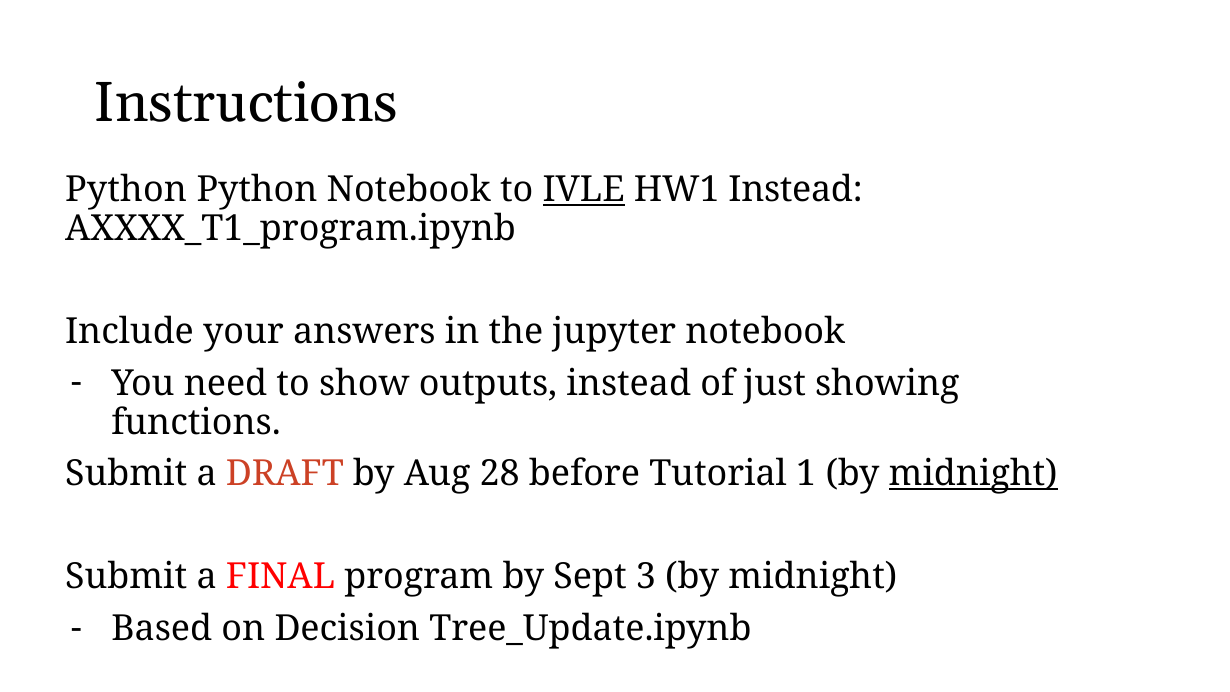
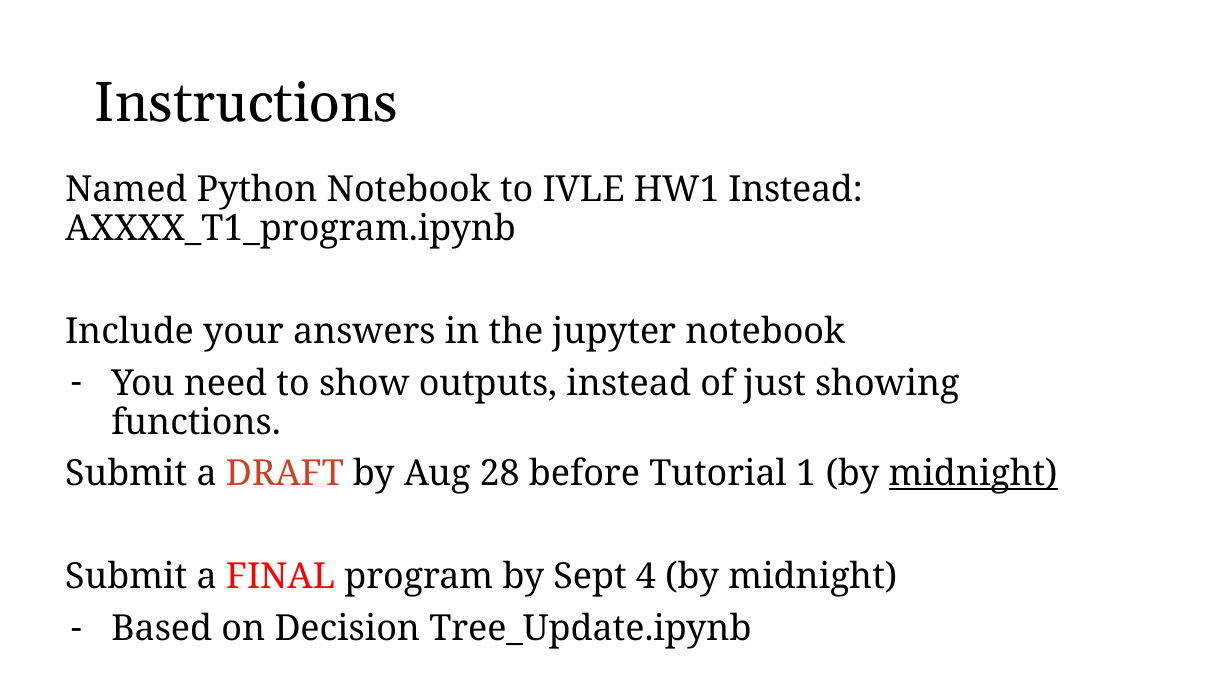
Python at (126, 190): Python -> Named
IVLE underline: present -> none
3: 3 -> 4
